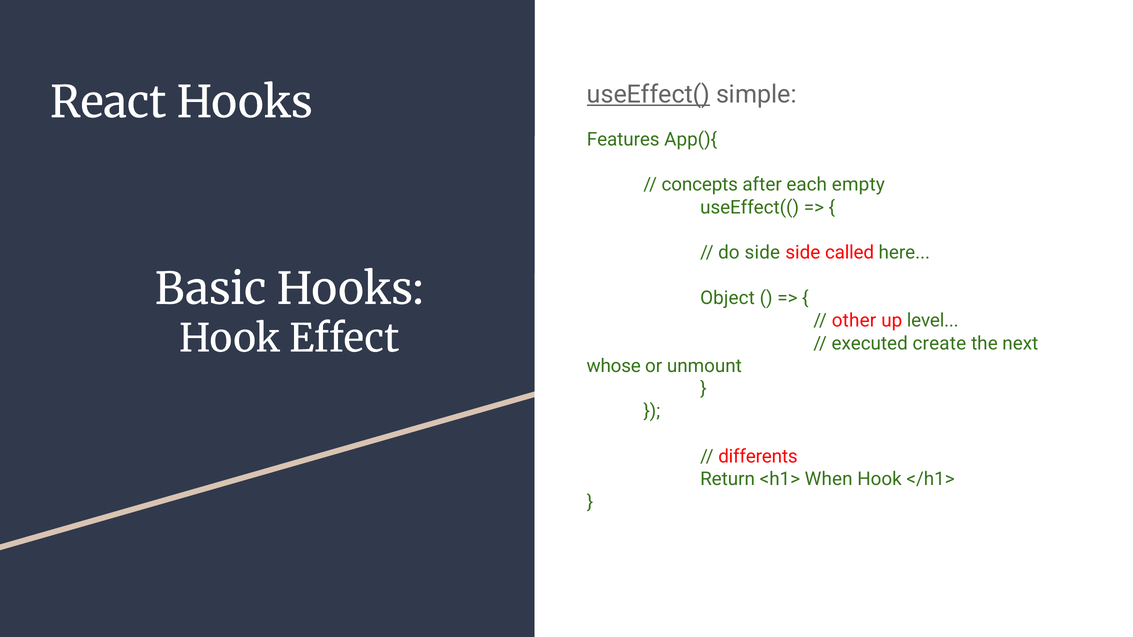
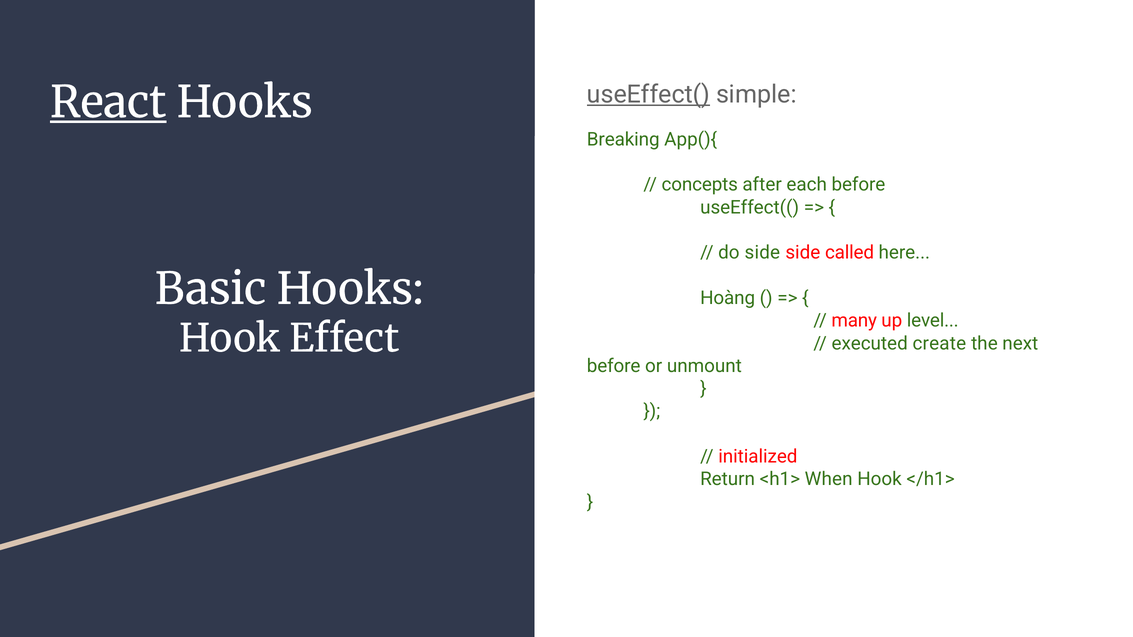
React underline: none -> present
Features: Features -> Breaking
each empty: empty -> before
Object: Object -> Hoàng
other: other -> many
whose at (614, 366): whose -> before
differents: differents -> initialized
